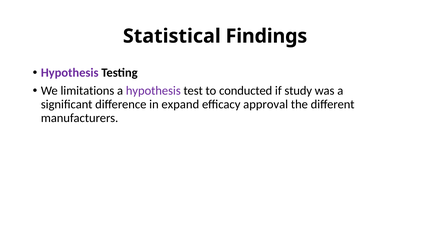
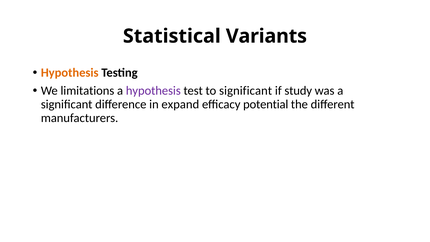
Findings: Findings -> Variants
Hypothesis at (70, 73) colour: purple -> orange
to conducted: conducted -> significant
approval: approval -> potential
